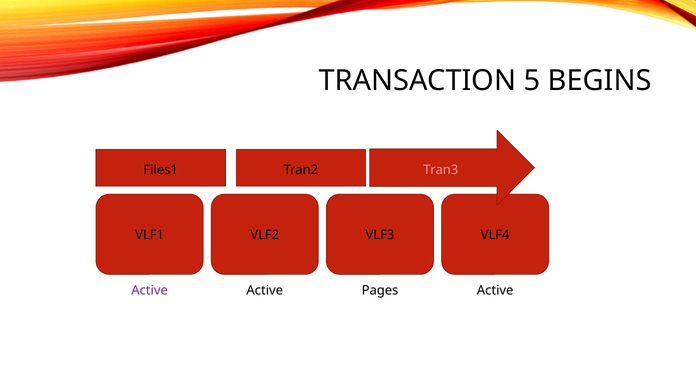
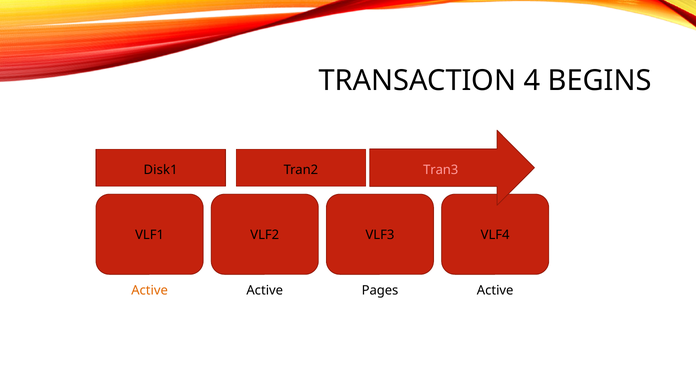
5: 5 -> 4
Files1: Files1 -> Disk1
Active at (150, 290) colour: purple -> orange
